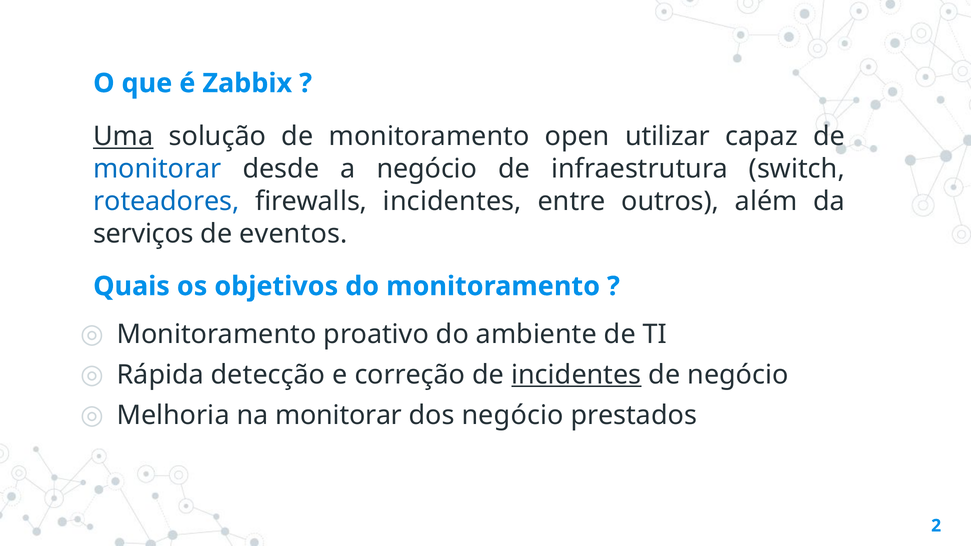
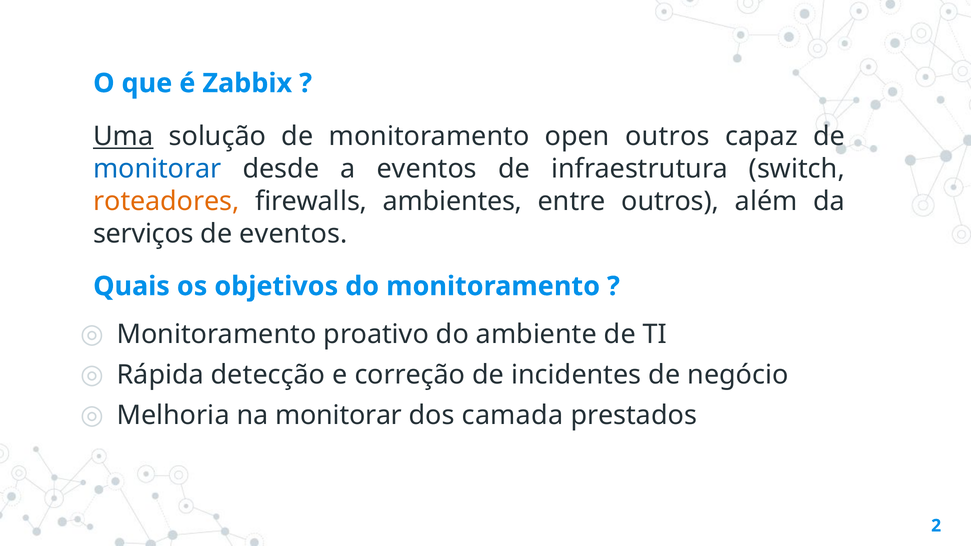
open utilizar: utilizar -> outros
a negócio: negócio -> eventos
roteadores colour: blue -> orange
firewalls incidentes: incidentes -> ambientes
incidentes at (576, 375) underline: present -> none
dos negócio: negócio -> camada
